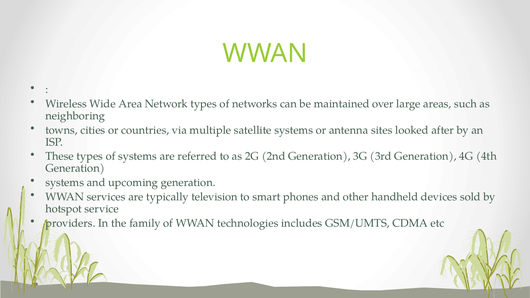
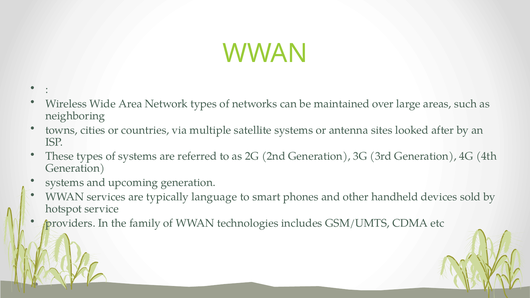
television: television -> language
